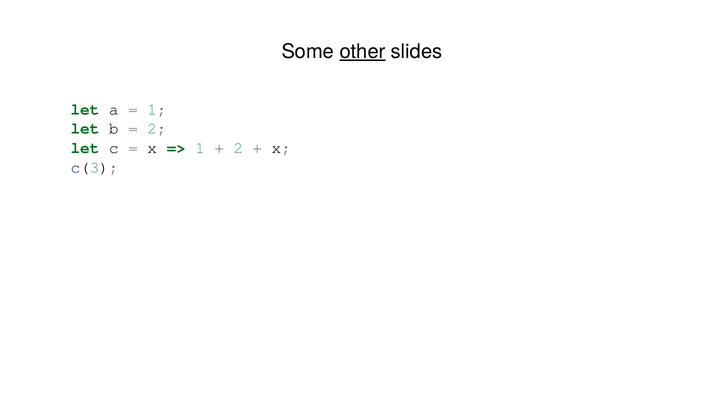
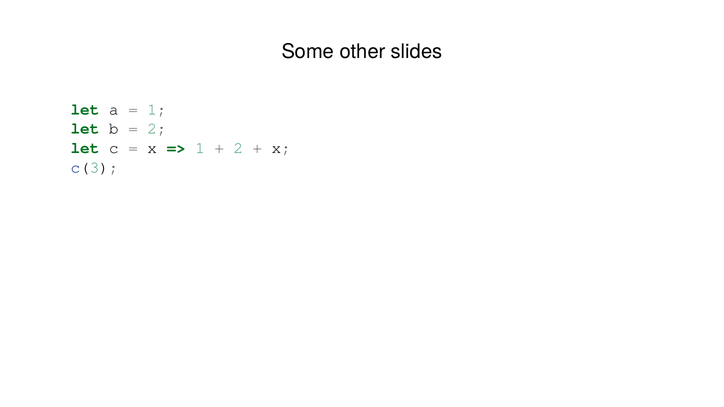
other underline: present -> none
